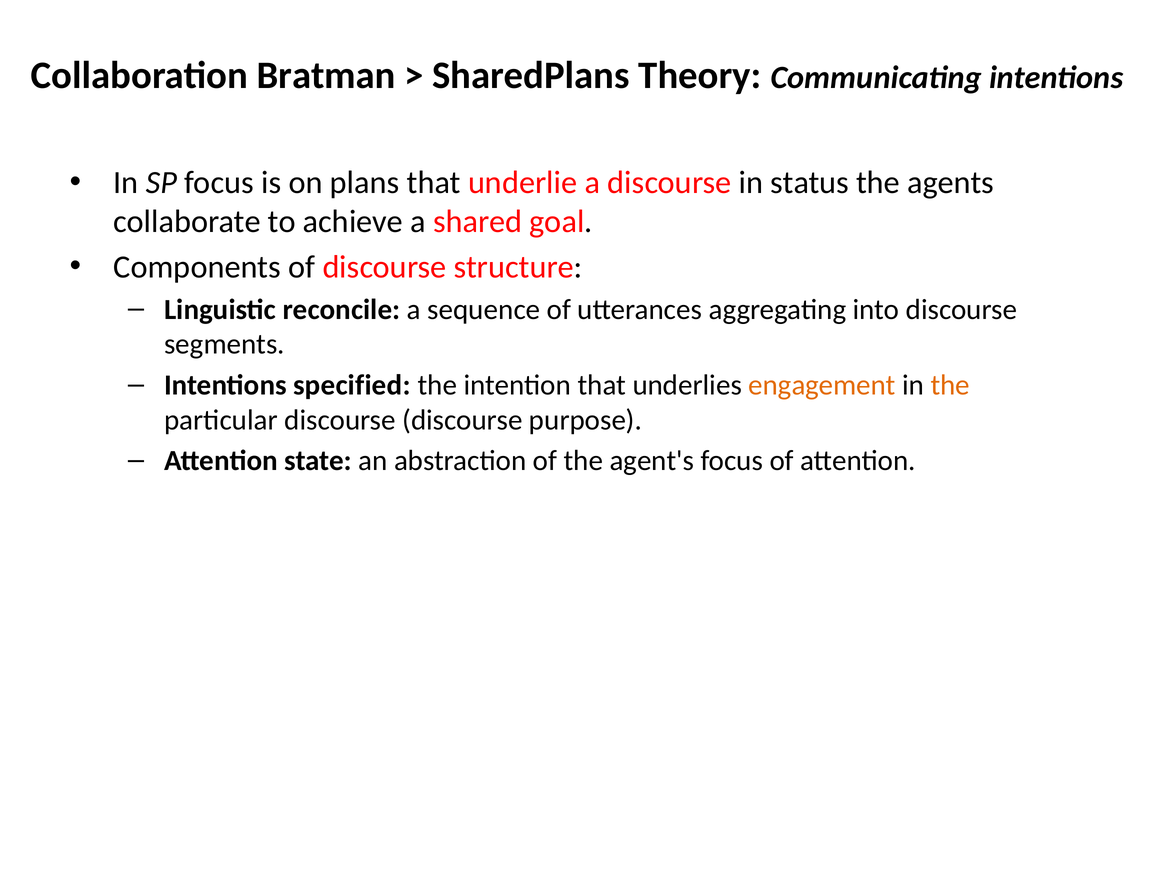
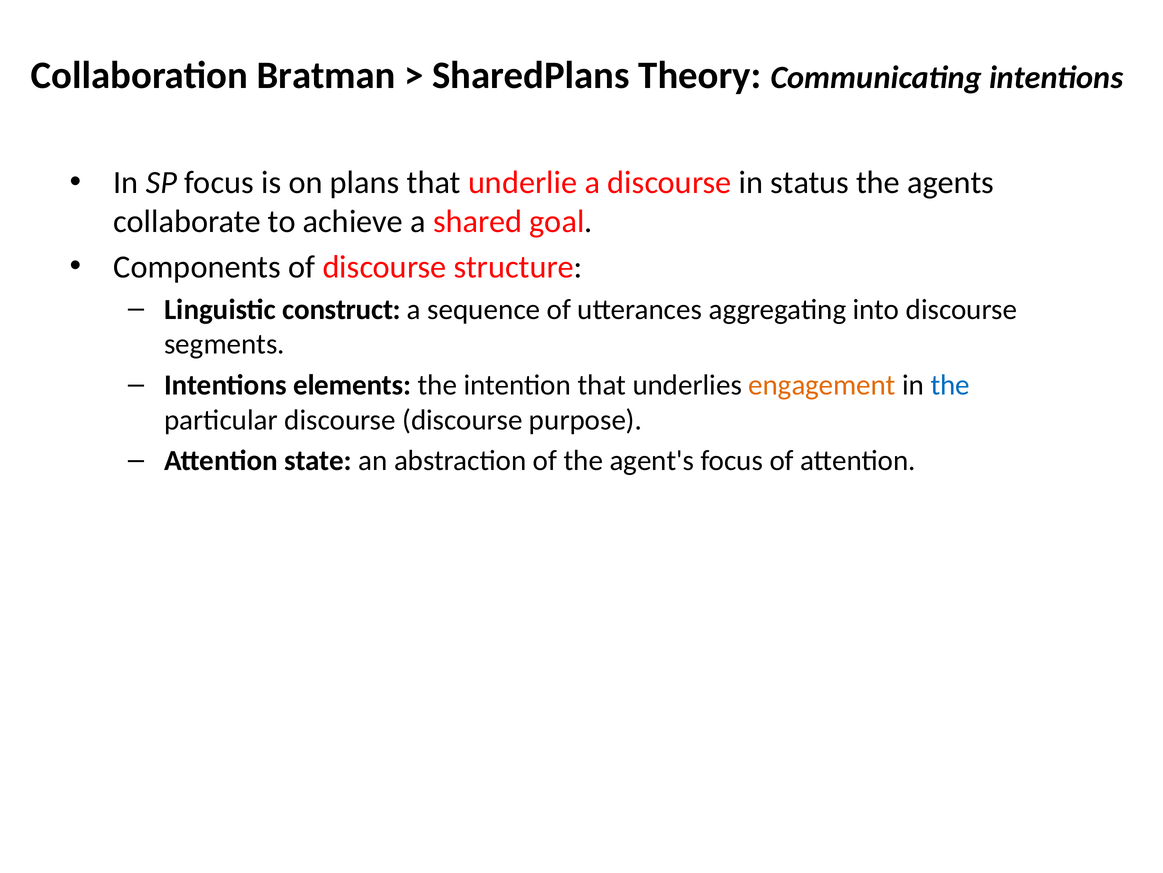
reconcile: reconcile -> construct
specified: specified -> elements
the at (950, 385) colour: orange -> blue
